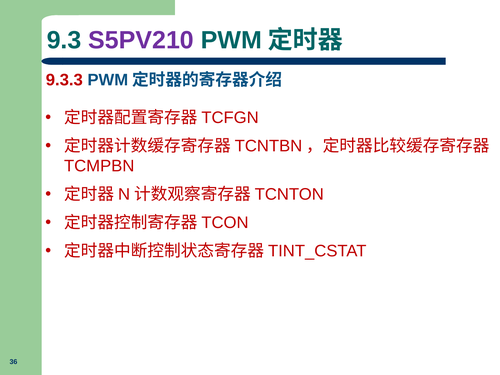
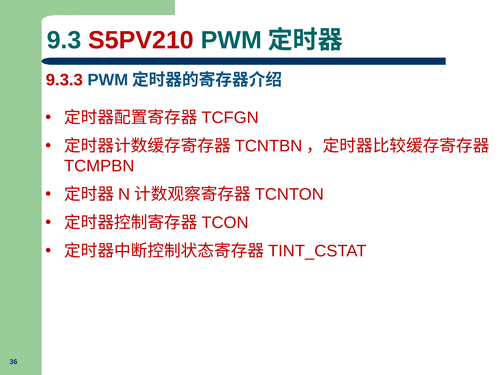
S5PV210 colour: purple -> red
